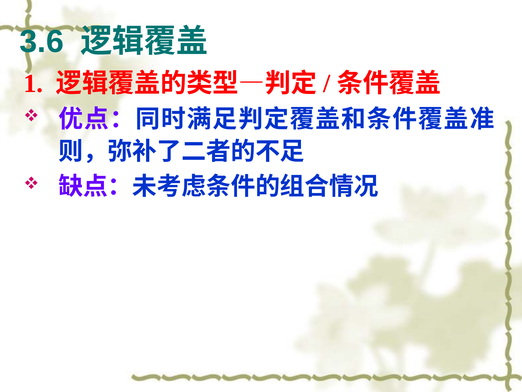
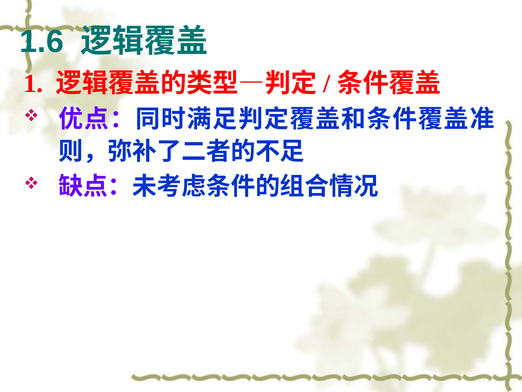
3.6: 3.6 -> 1.6
